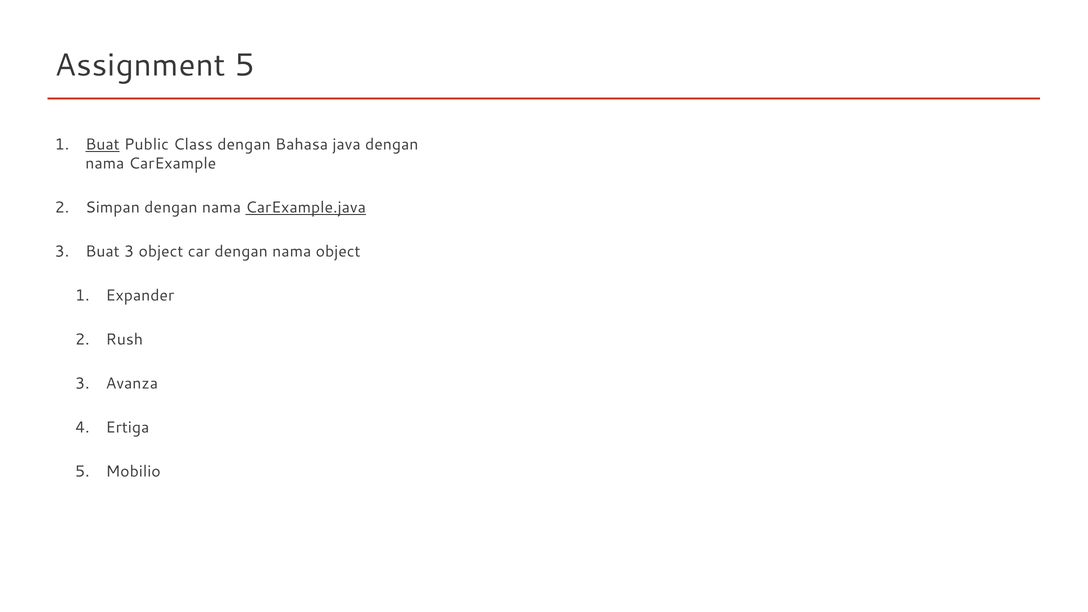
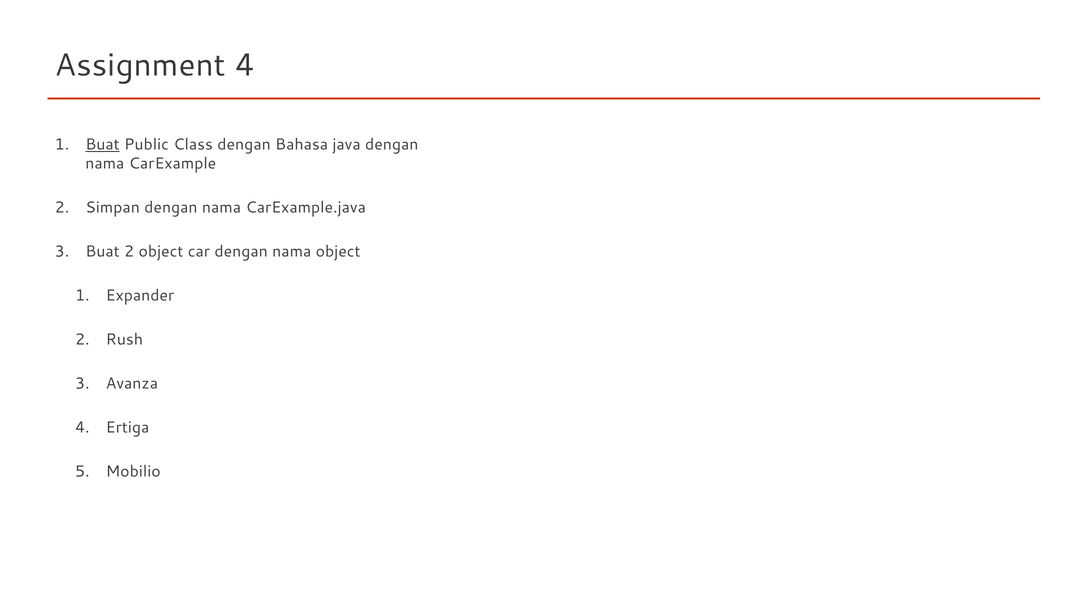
Assignment 5: 5 -> 4
CarExample.java underline: present -> none
Buat 3: 3 -> 2
